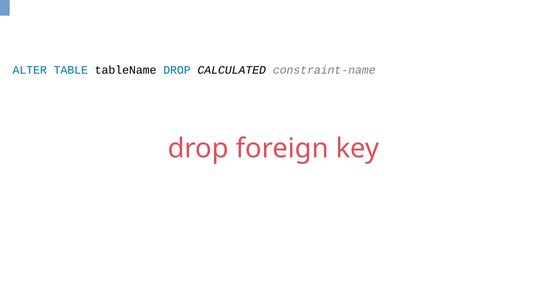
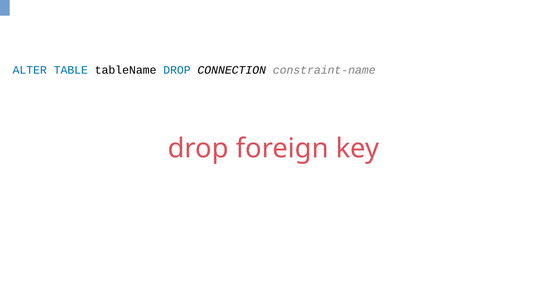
CALCULATED: CALCULATED -> CONNECTION
